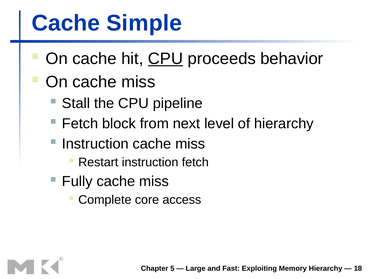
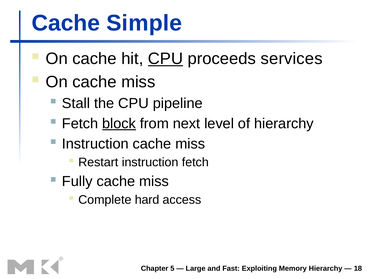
behavior: behavior -> services
block underline: none -> present
core: core -> hard
